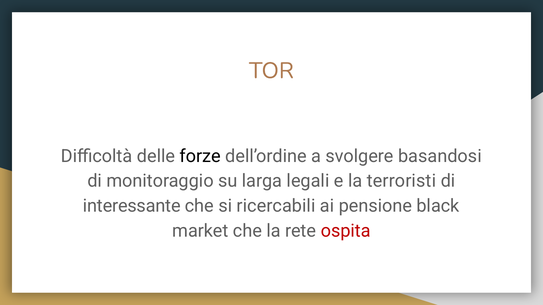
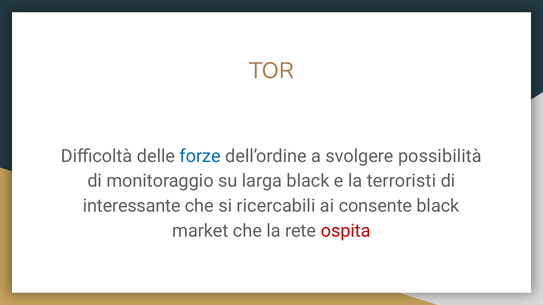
forze colour: black -> blue
basandosi: basandosi -> possibilità
larga legali: legali -> black
pensione: pensione -> consente
